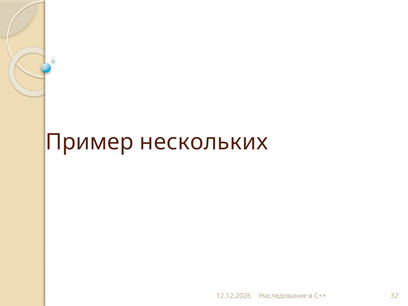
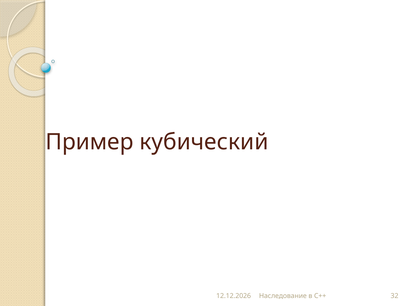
нескольких: нескольких -> кубический
